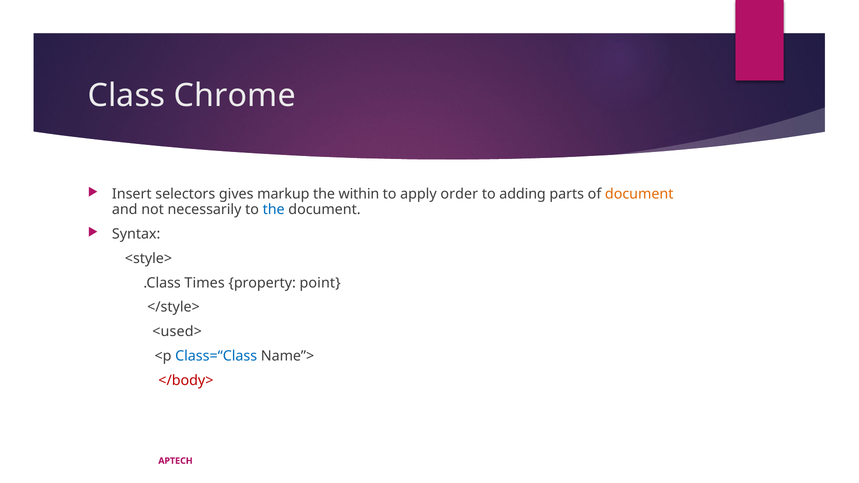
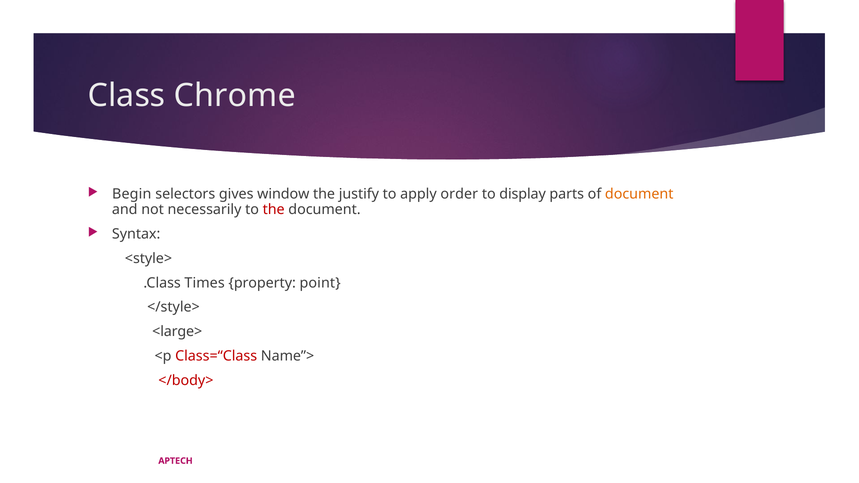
Insert: Insert -> Begin
markup: markup -> window
within: within -> justify
adding: adding -> display
the at (274, 210) colour: blue -> red
<used>: <used> -> <large>
Class=“Class colour: blue -> red
